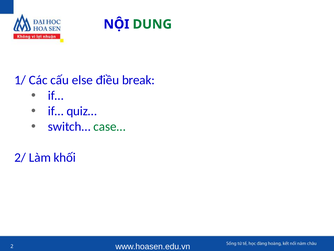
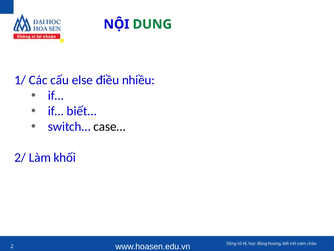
break: break -> nhiều
quiz…: quiz… -> biết…
case… colour: green -> black
